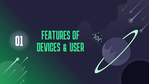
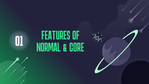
DEVICES: DEVICES -> NORMAL
USER: USER -> CORE
